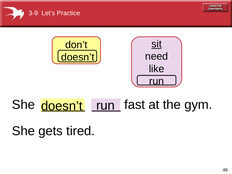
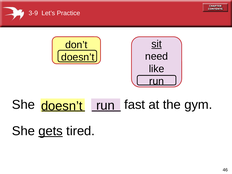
gets underline: none -> present
